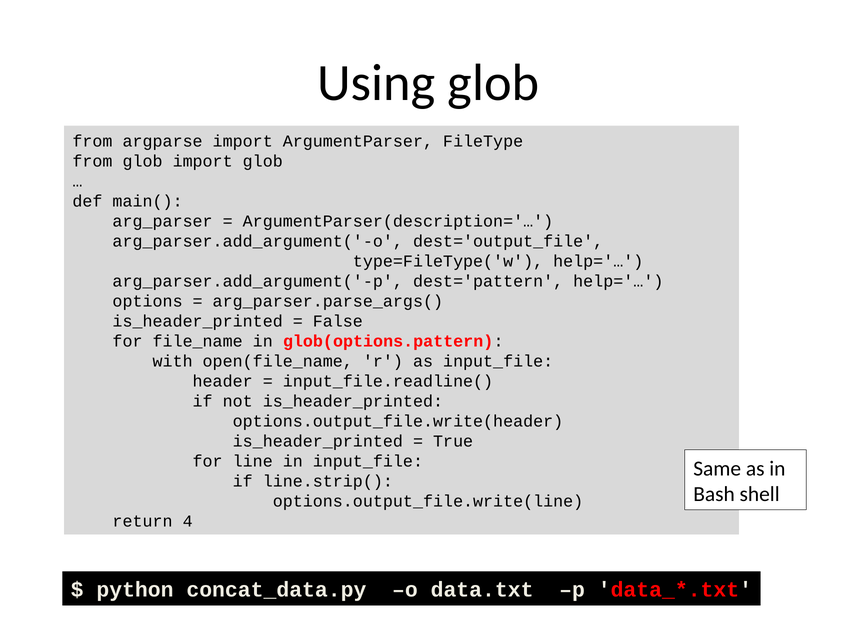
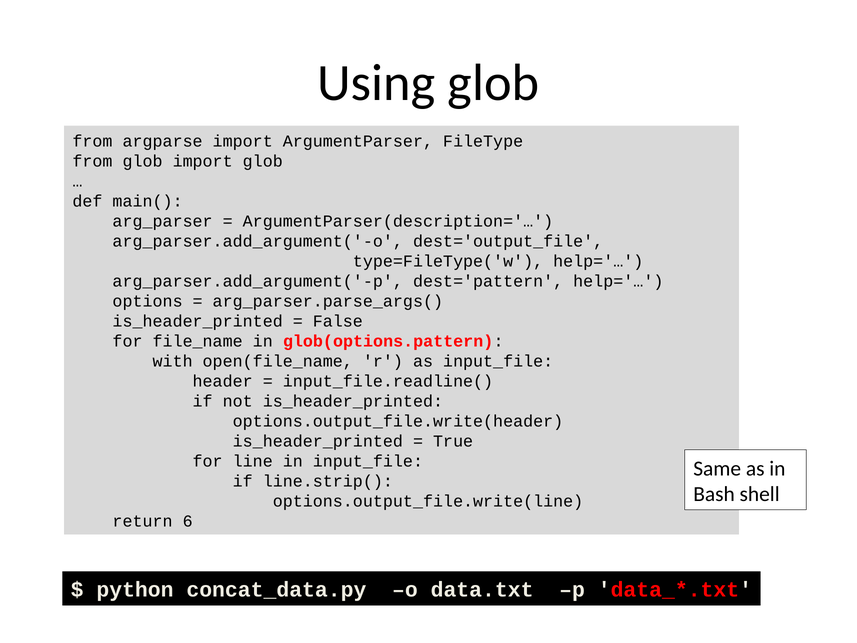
4: 4 -> 6
